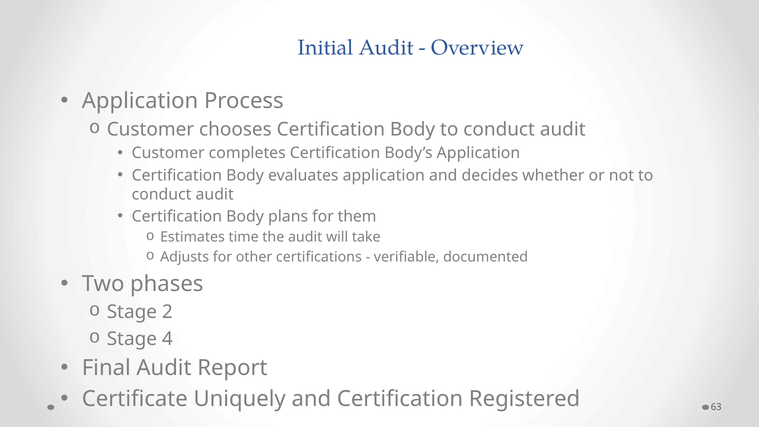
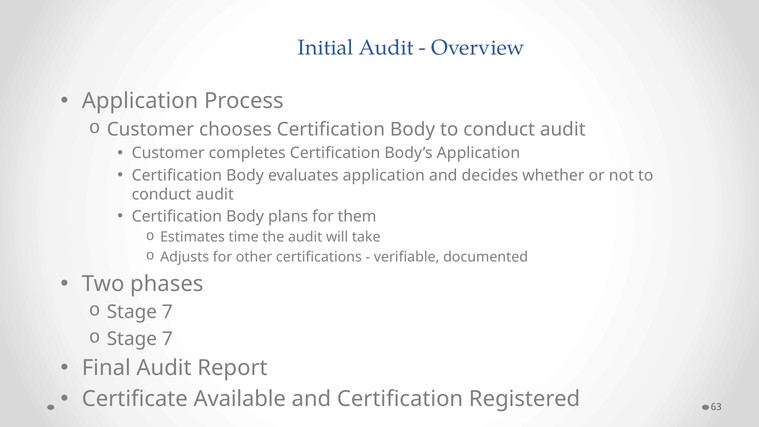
2 at (167, 312): 2 -> 7
4 at (167, 339): 4 -> 7
Uniquely: Uniquely -> Available
